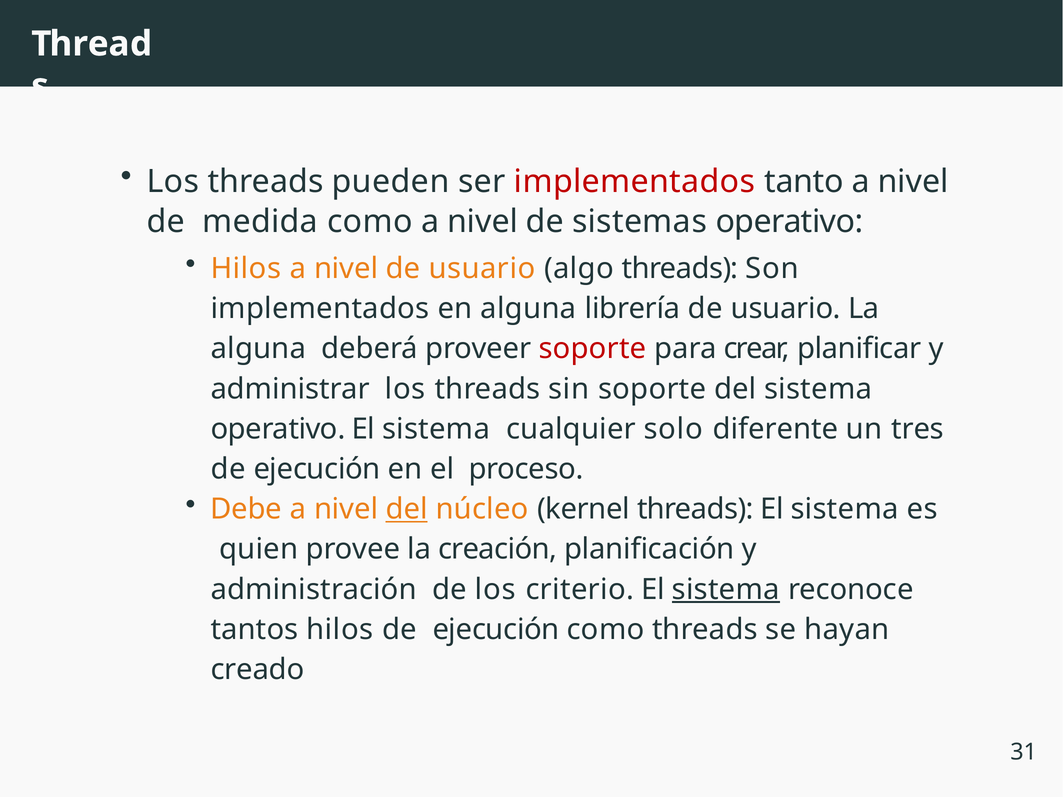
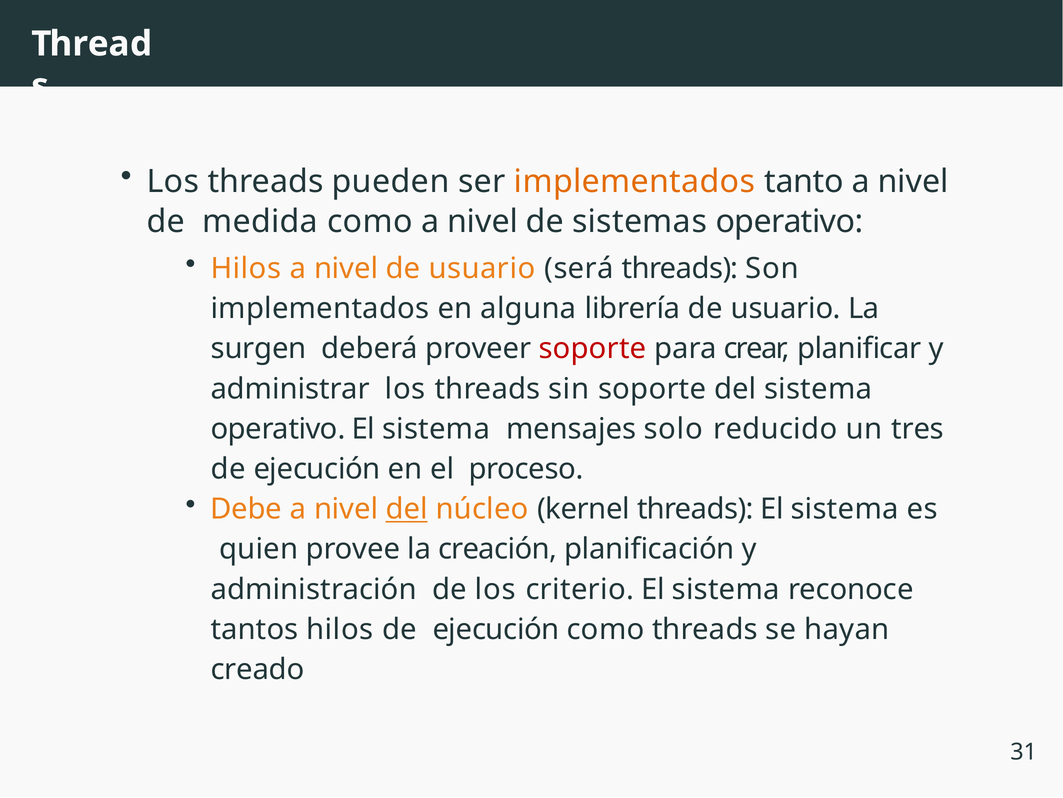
implementados at (635, 181) colour: red -> orange
algo: algo -> será
alguna at (258, 349): alguna -> surgen
cualquier: cualquier -> mensajes
diferente: diferente -> reducido
sistema at (726, 589) underline: present -> none
